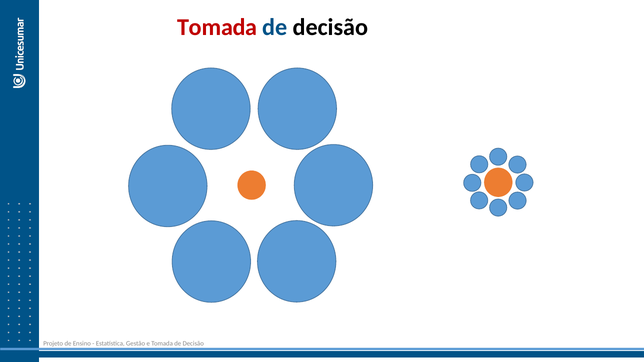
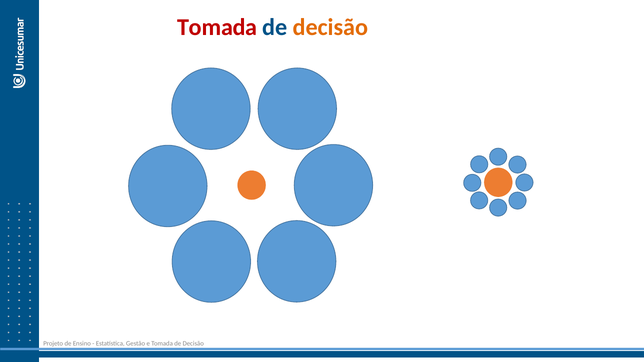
decisão at (331, 27) colour: black -> orange
